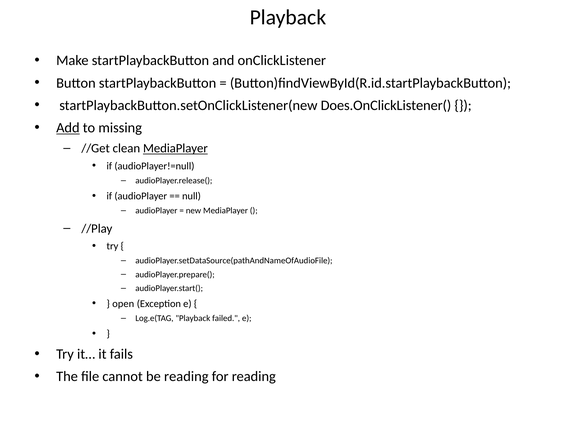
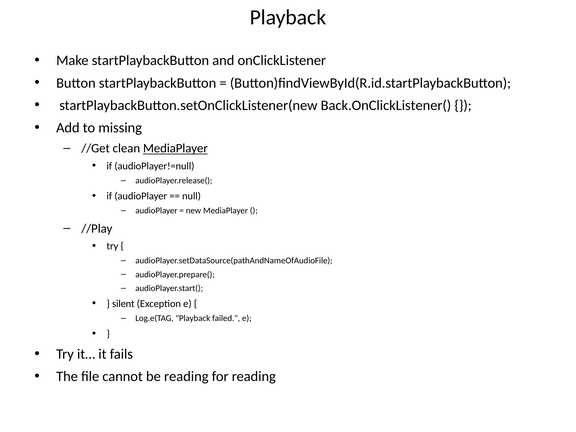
Does.OnClickListener(: Does.OnClickListener( -> Back.OnClickListener(
Add underline: present -> none
open: open -> silent
